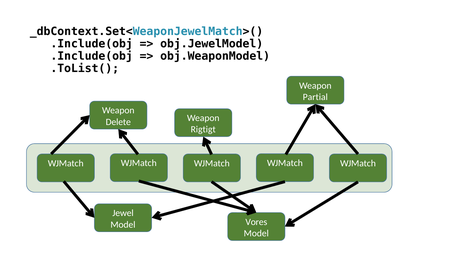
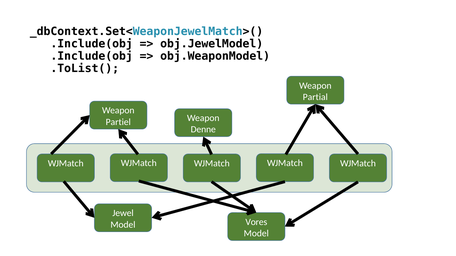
Delete: Delete -> Partiel
Rigtigt: Rigtigt -> Denne
